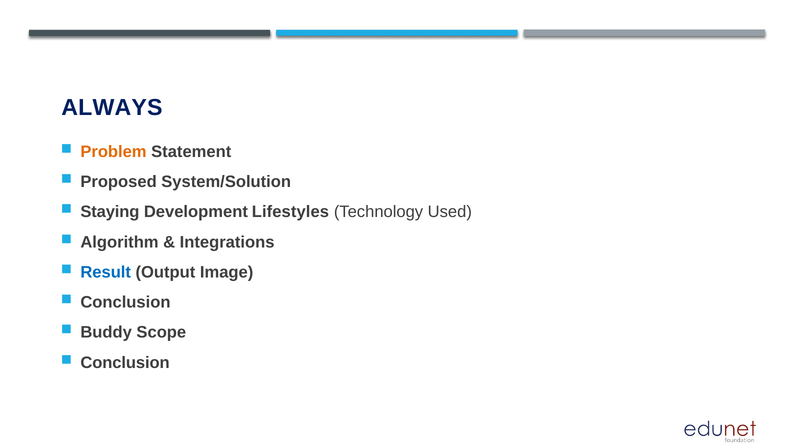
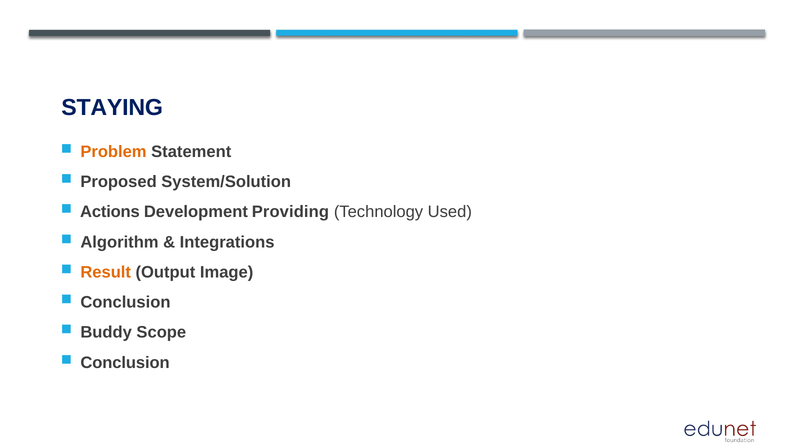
ALWAYS: ALWAYS -> STAYING
Staying: Staying -> Actions
Lifestyles: Lifestyles -> Providing
Result colour: blue -> orange
